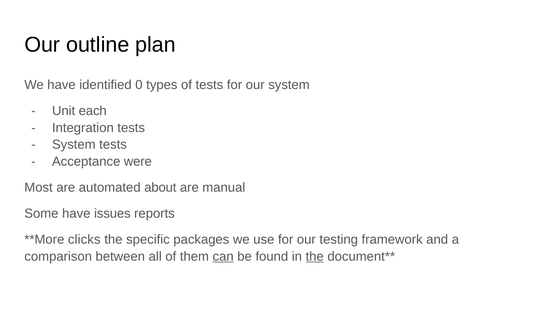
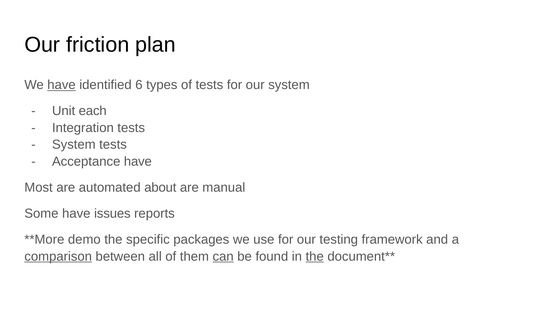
outline: outline -> friction
have at (61, 85) underline: none -> present
0: 0 -> 6
Acceptance were: were -> have
clicks: clicks -> demo
comparison underline: none -> present
